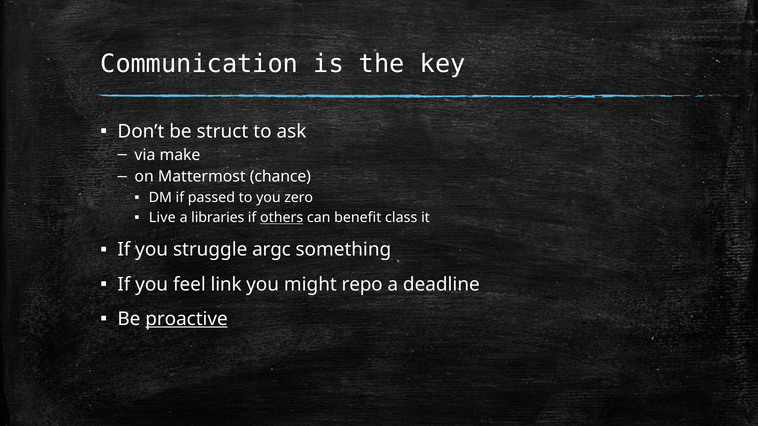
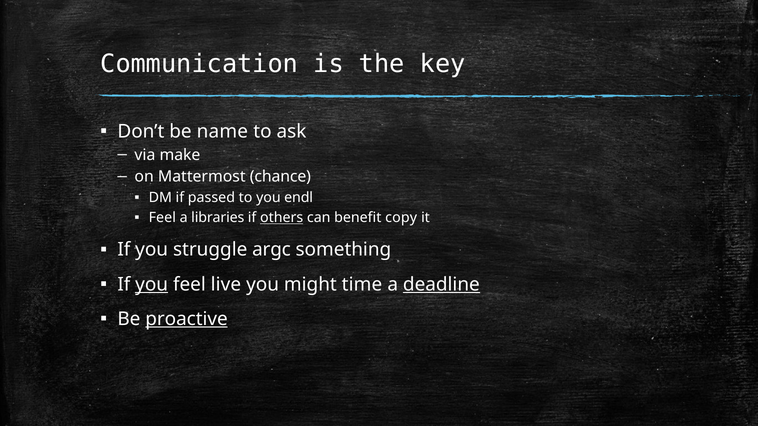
struct: struct -> name
zero: zero -> endl
Live at (162, 218): Live -> Feel
class: class -> copy
you at (152, 285) underline: none -> present
link: link -> live
repo: repo -> time
deadline underline: none -> present
